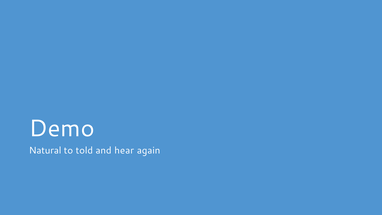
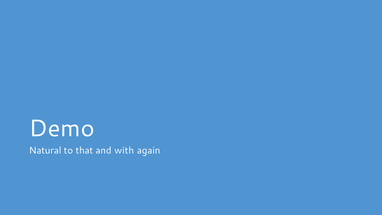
told: told -> that
hear: hear -> with
